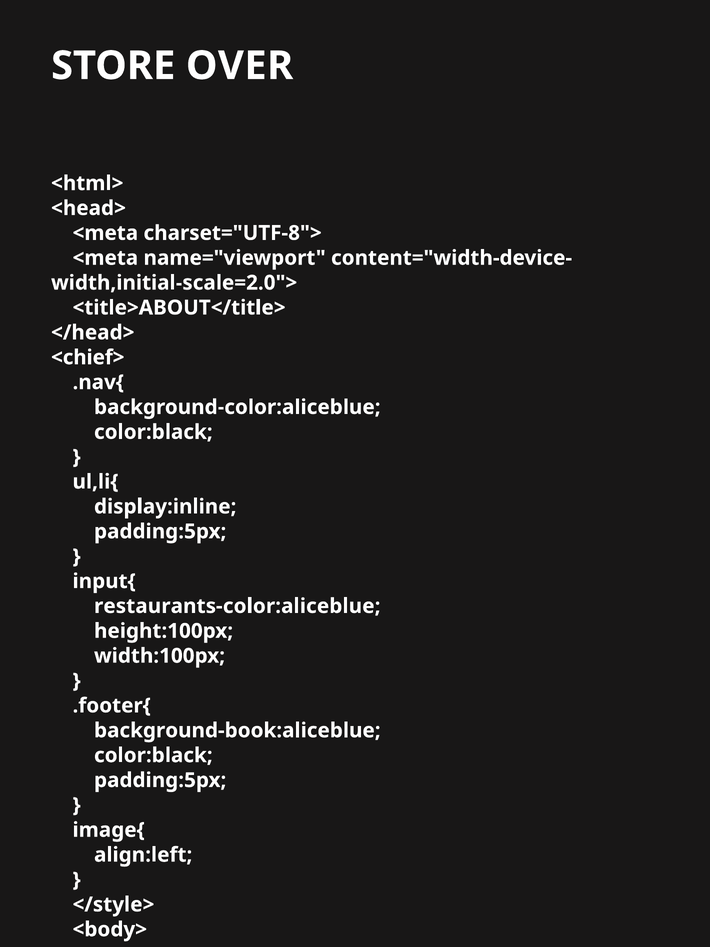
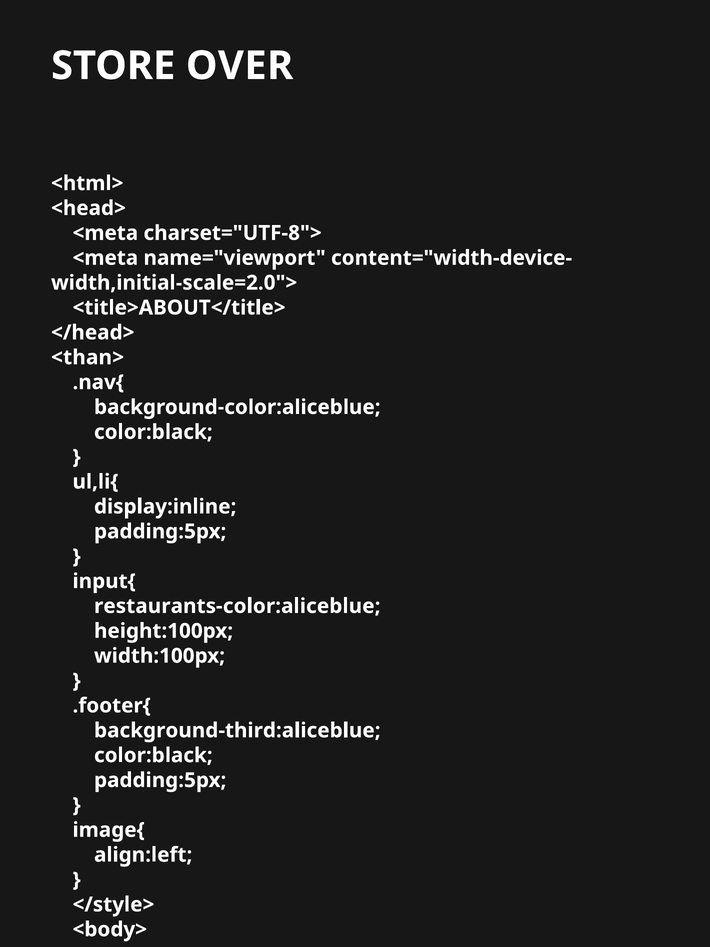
<chief>: <chief> -> <than>
background-book:aliceblue: background-book:aliceblue -> background-third:aliceblue
